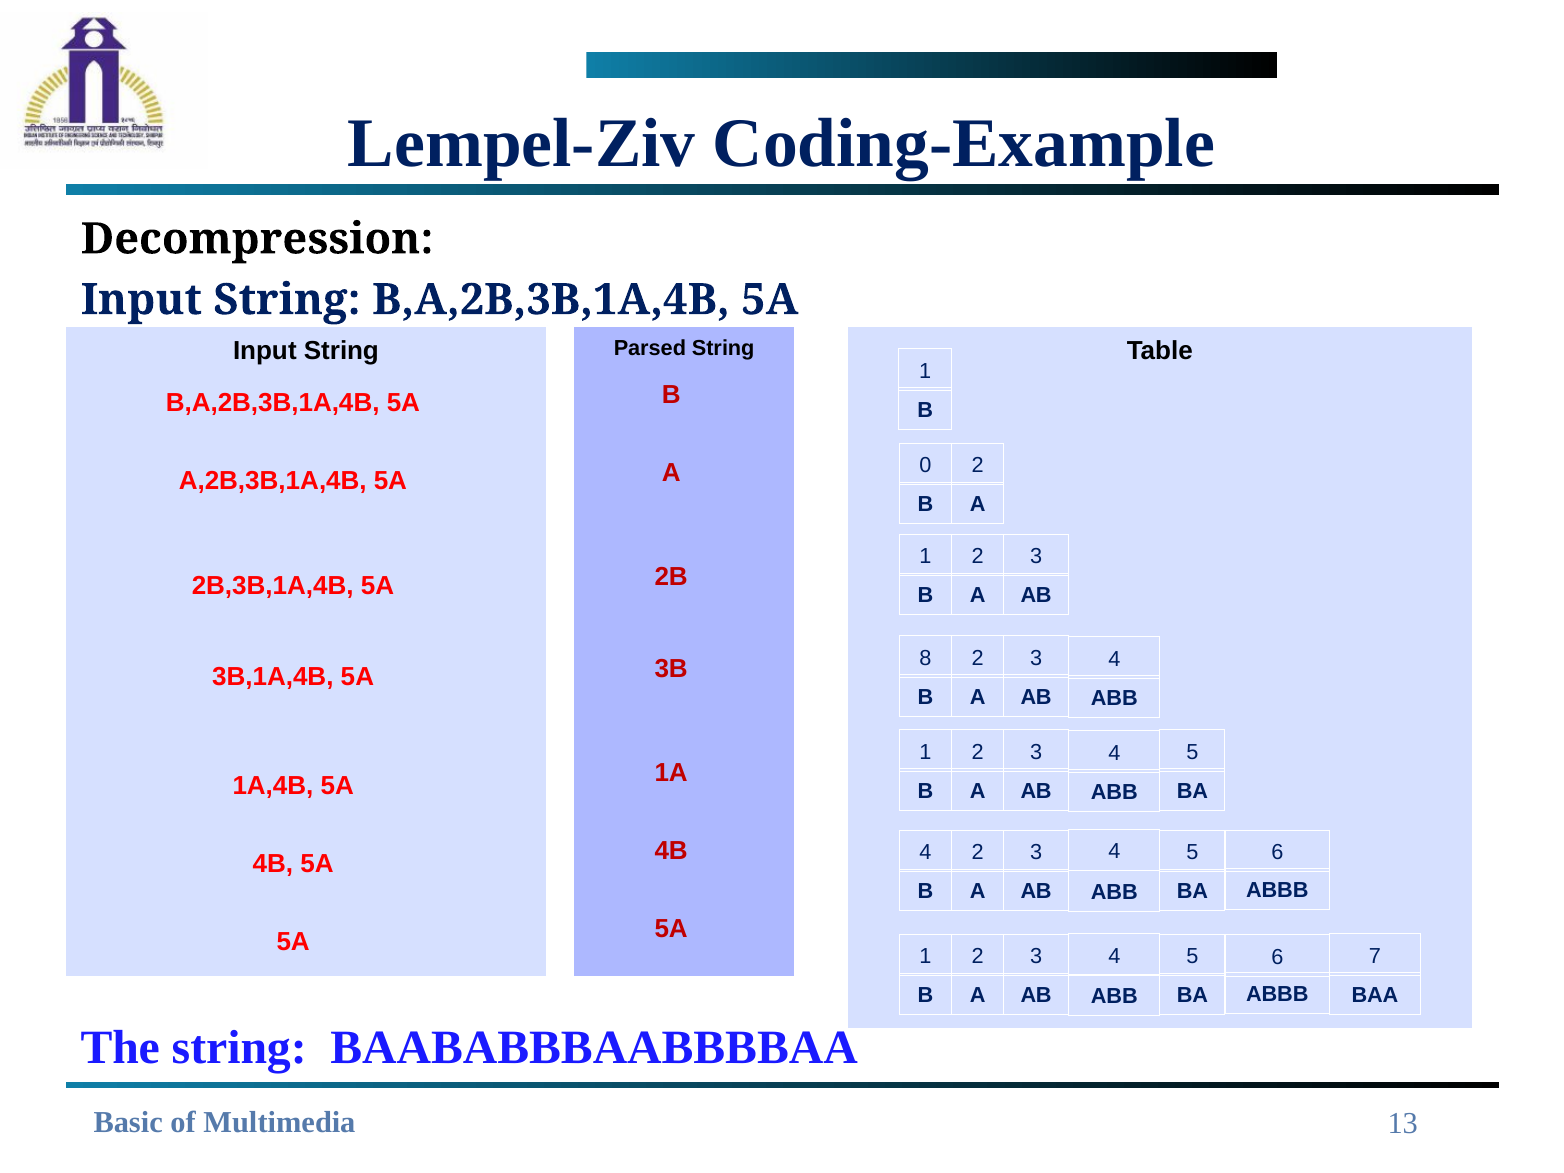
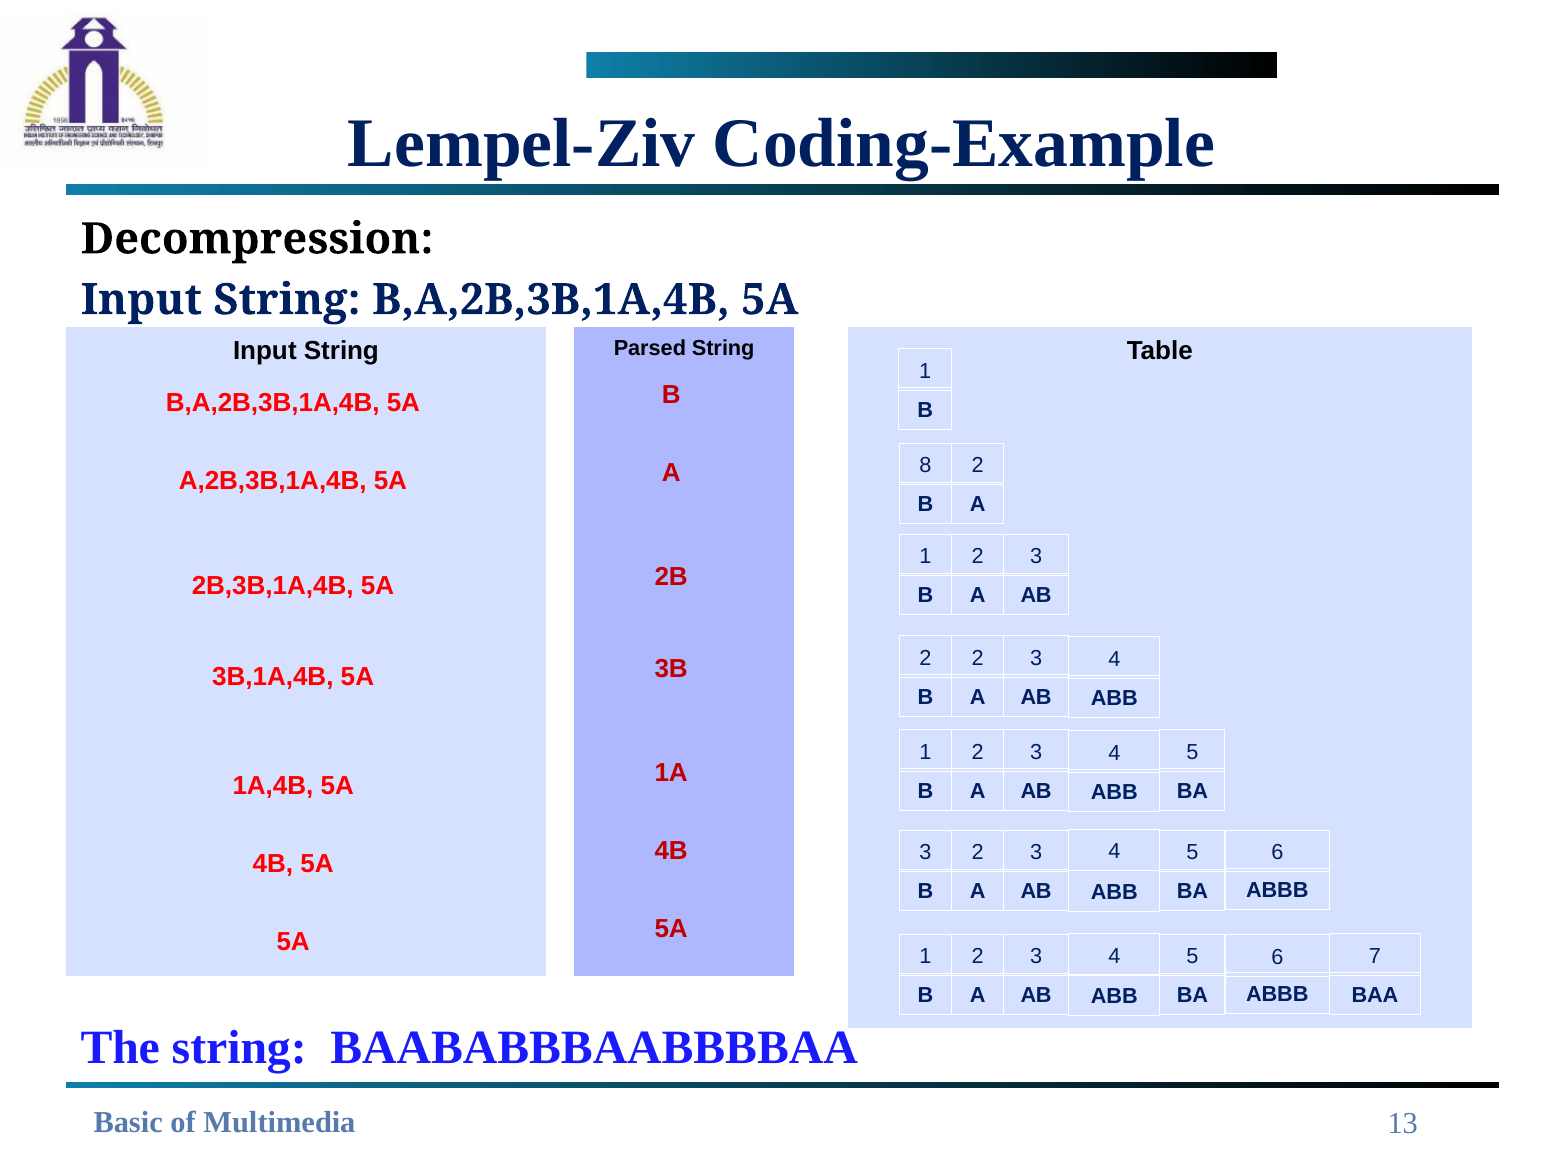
0: 0 -> 8
3B 8: 8 -> 2
4B 4: 4 -> 3
